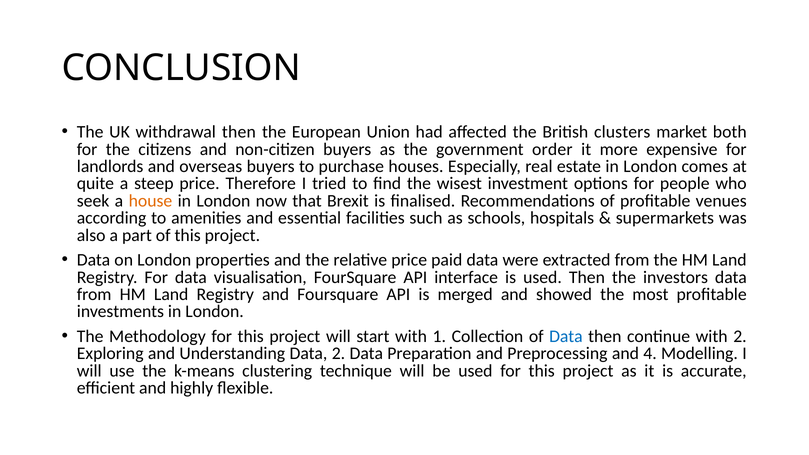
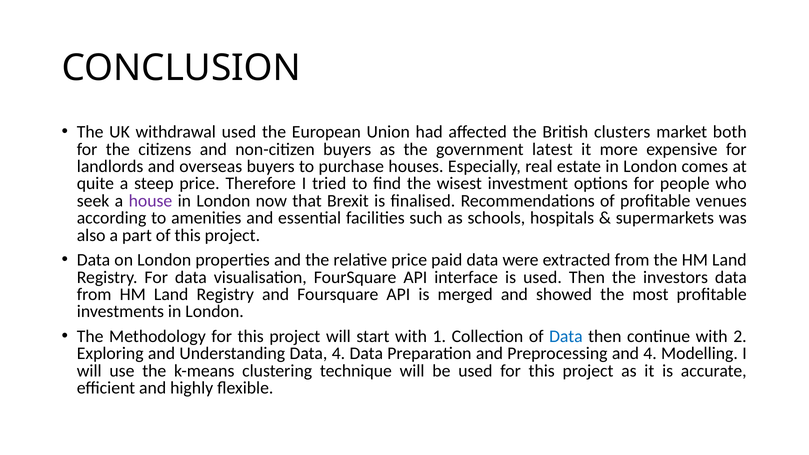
withdrawal then: then -> used
order: order -> latest
house colour: orange -> purple
Data 2: 2 -> 4
